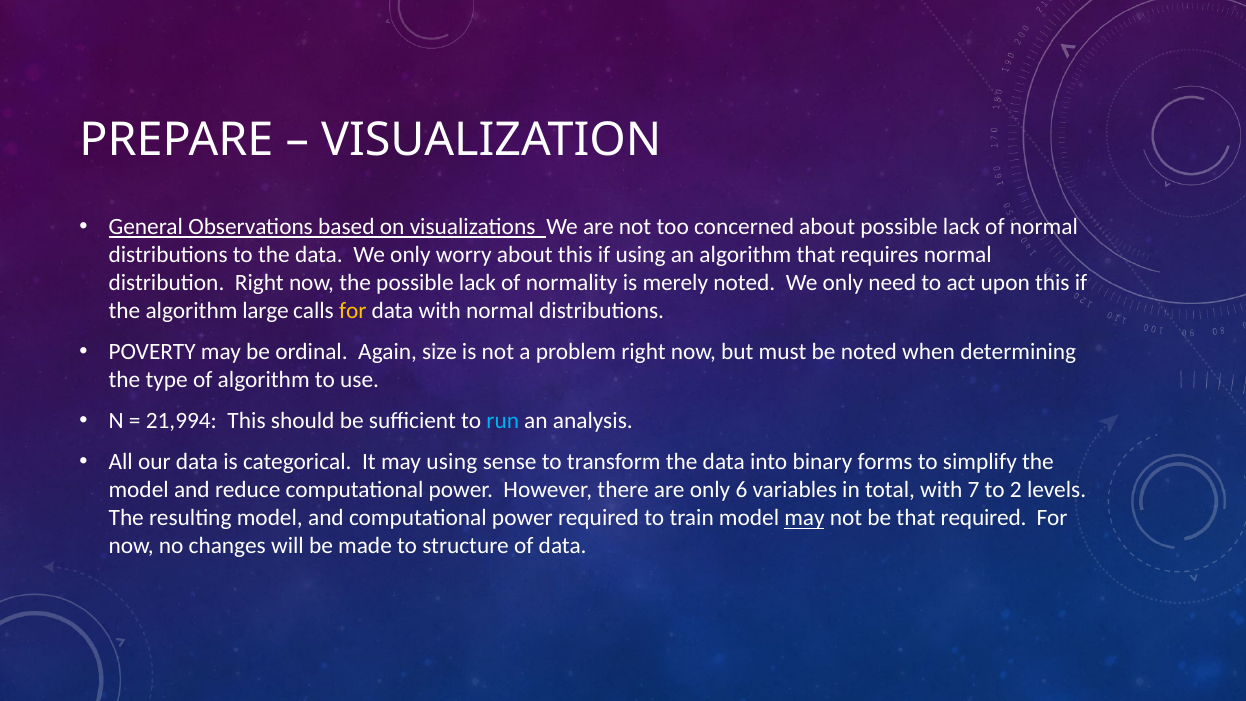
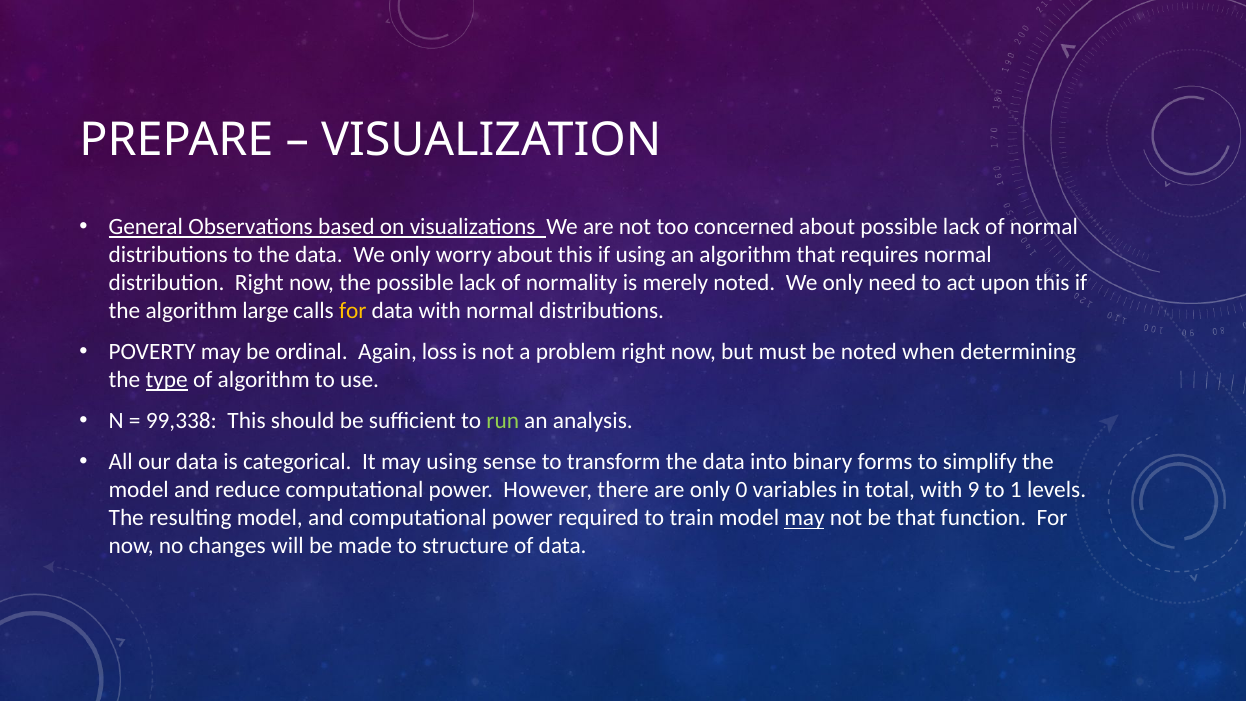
size: size -> loss
type underline: none -> present
21,994: 21,994 -> 99,338
run colour: light blue -> light green
6: 6 -> 0
7: 7 -> 9
2: 2 -> 1
that required: required -> function
